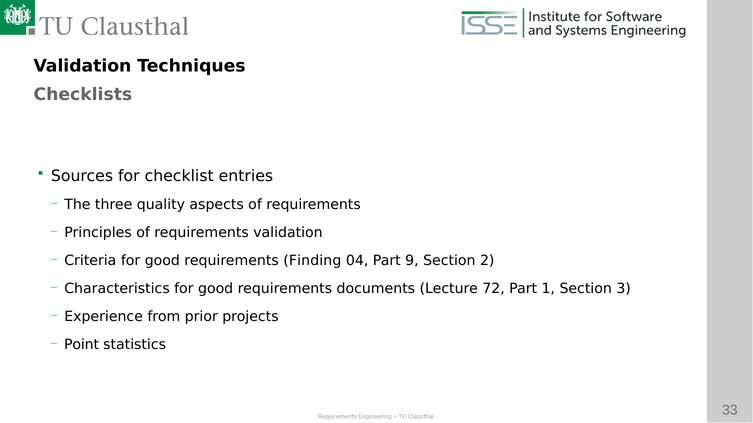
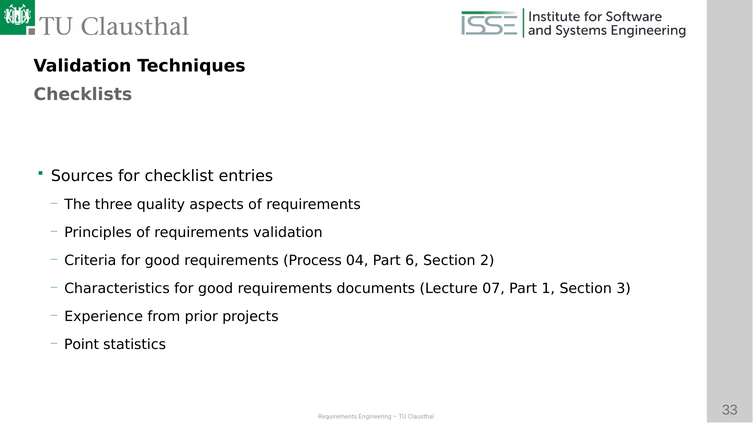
Finding: Finding -> Process
9: 9 -> 6
72: 72 -> 07
